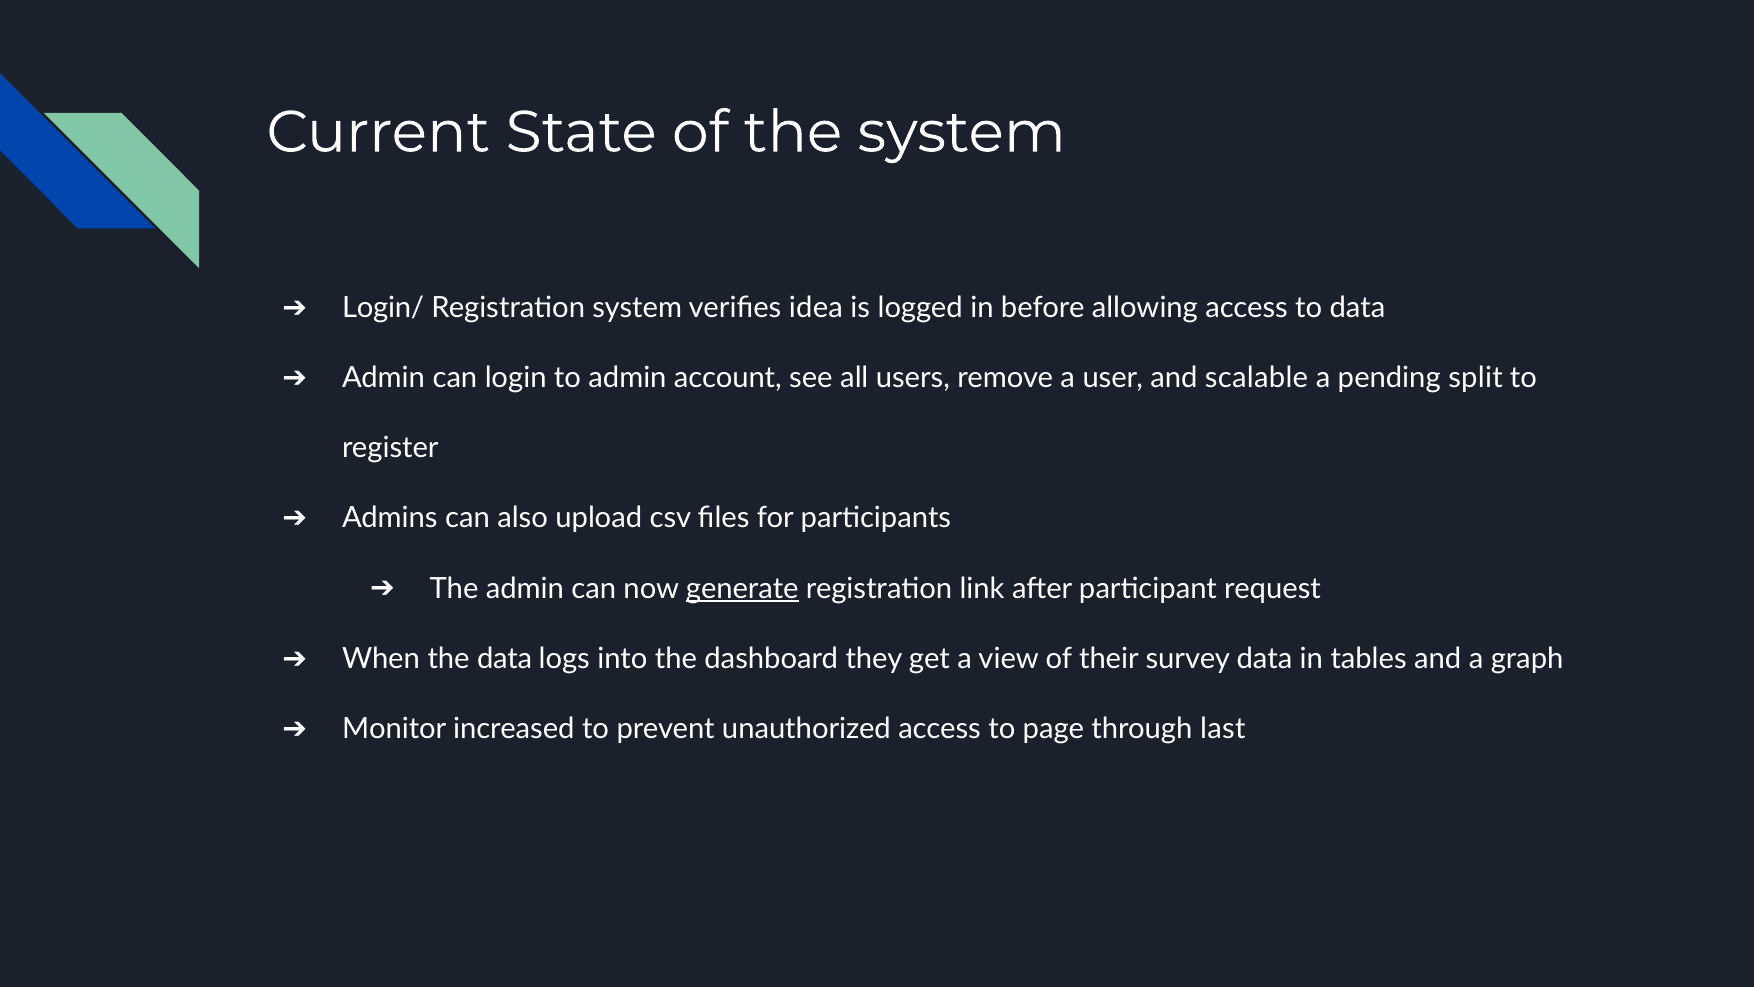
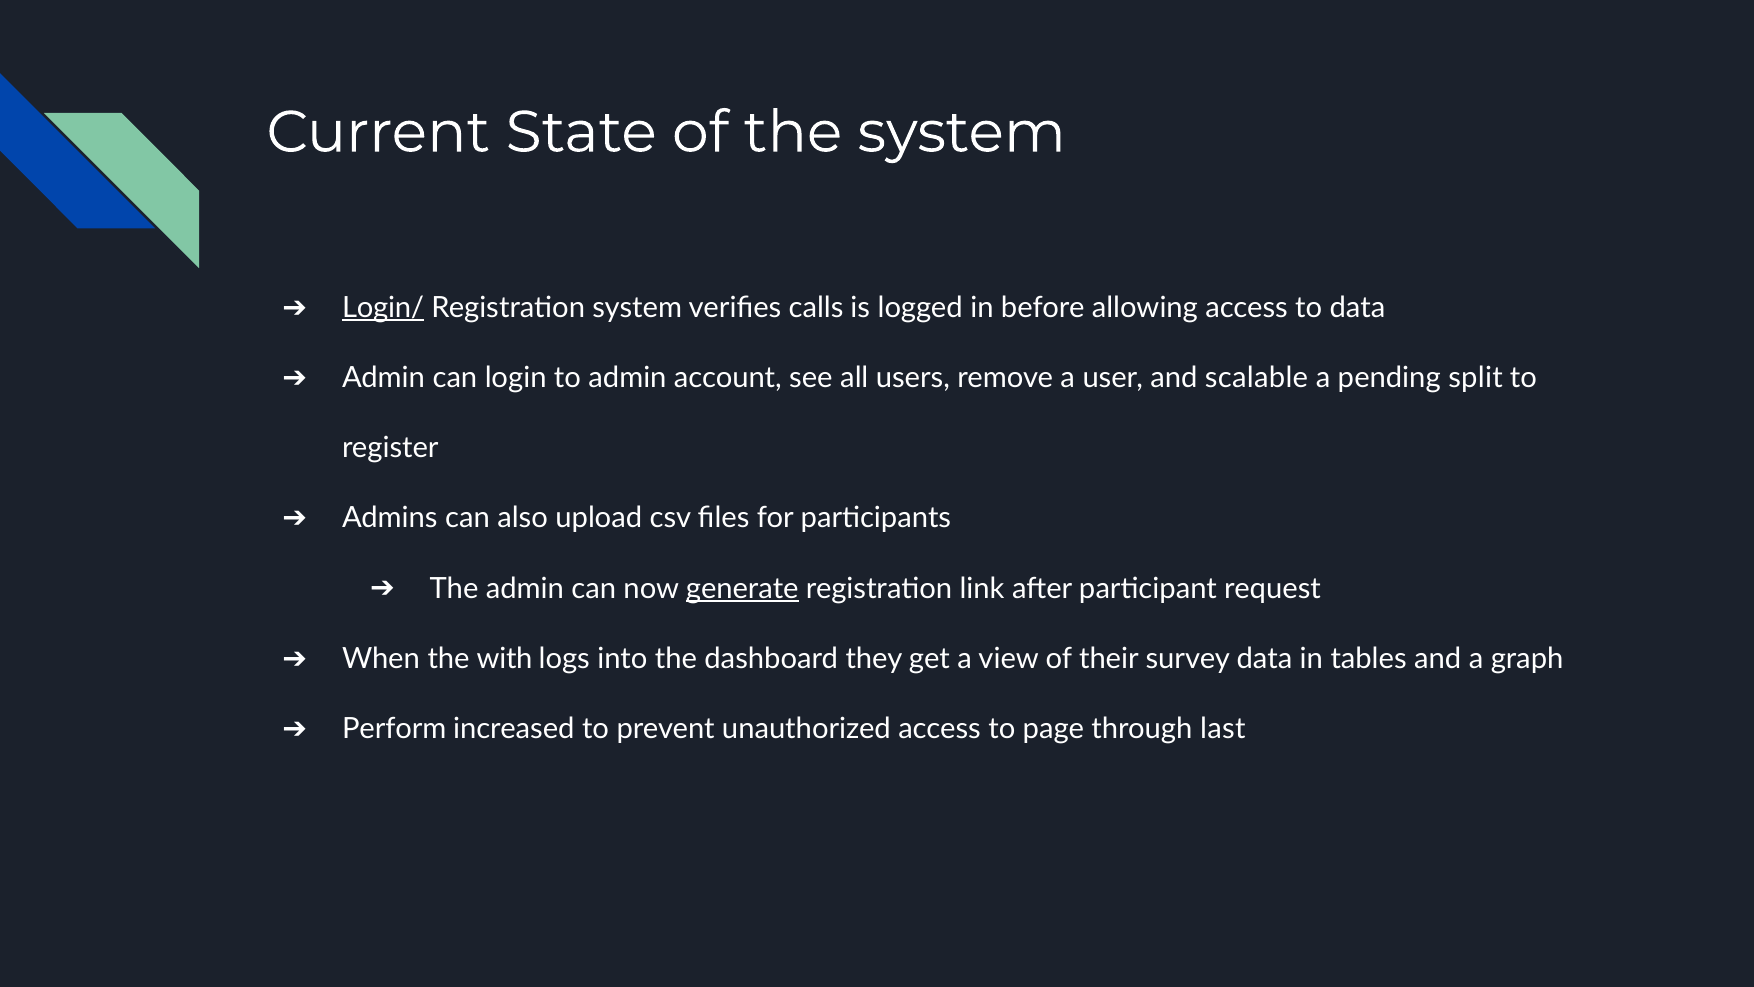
Login/ underline: none -> present
idea: idea -> calls
the data: data -> with
Monitor: Monitor -> Perform
